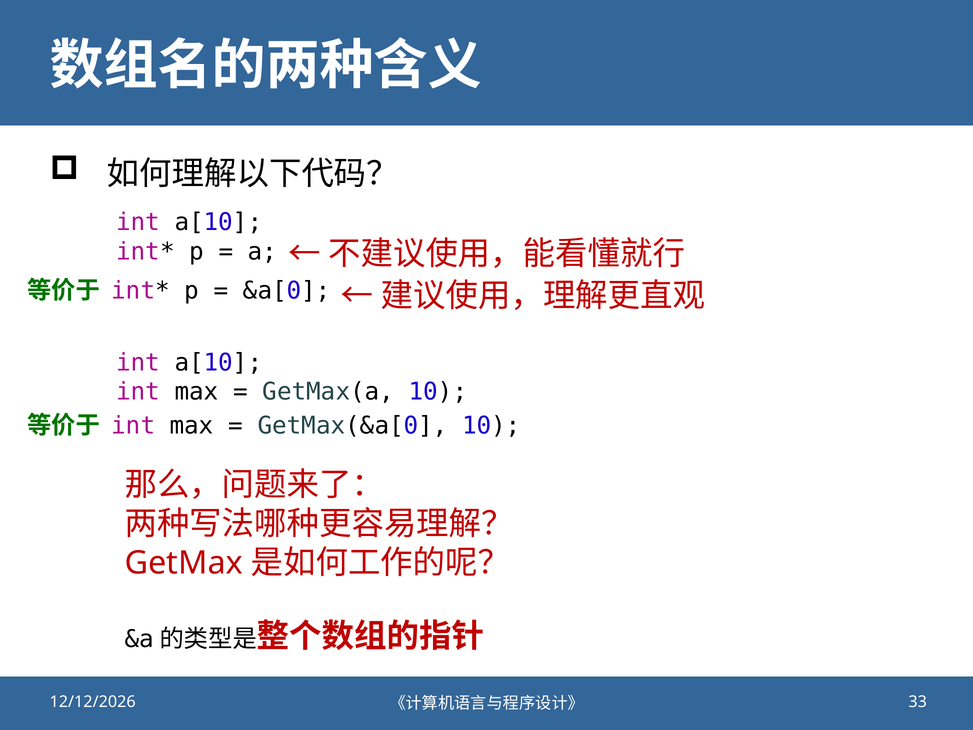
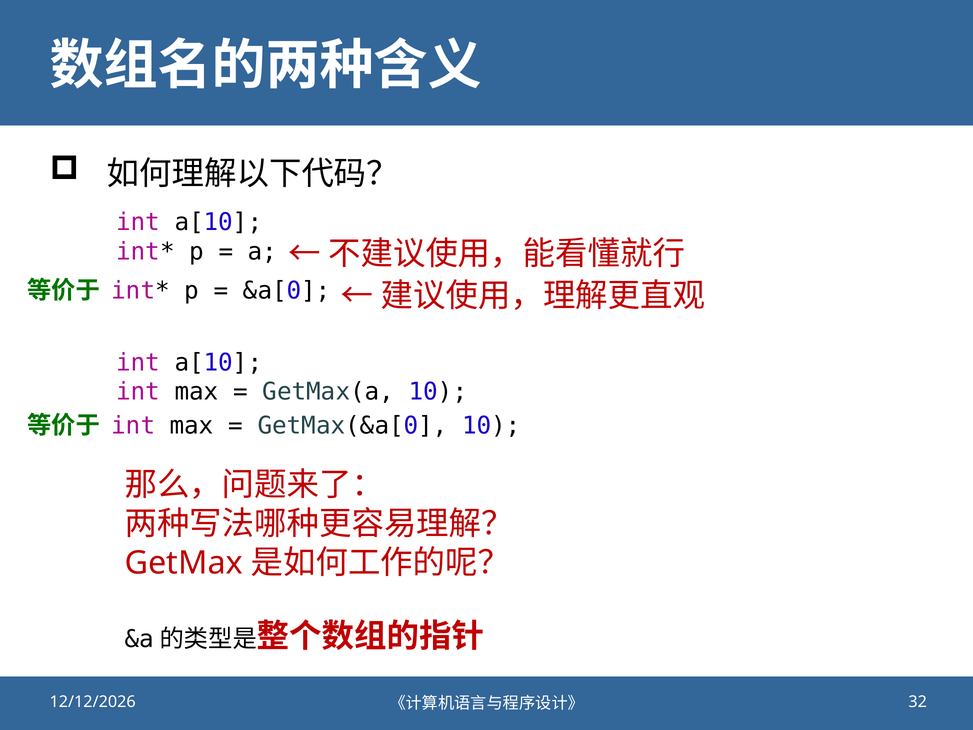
33: 33 -> 32
